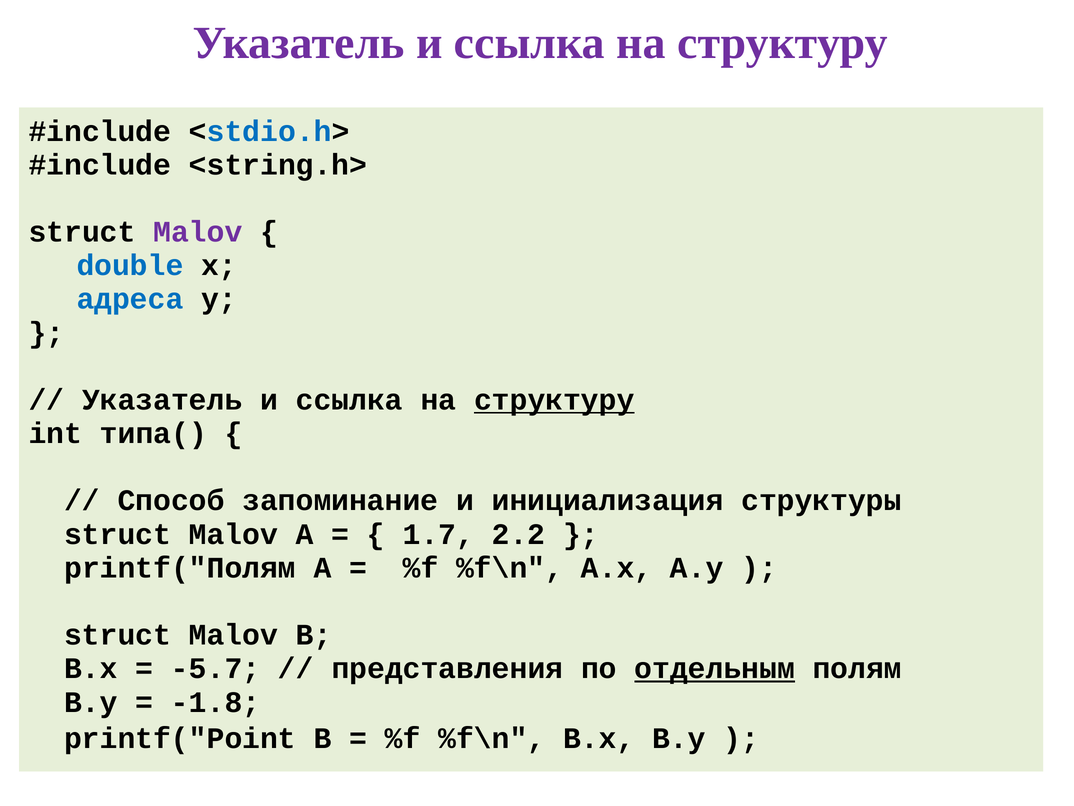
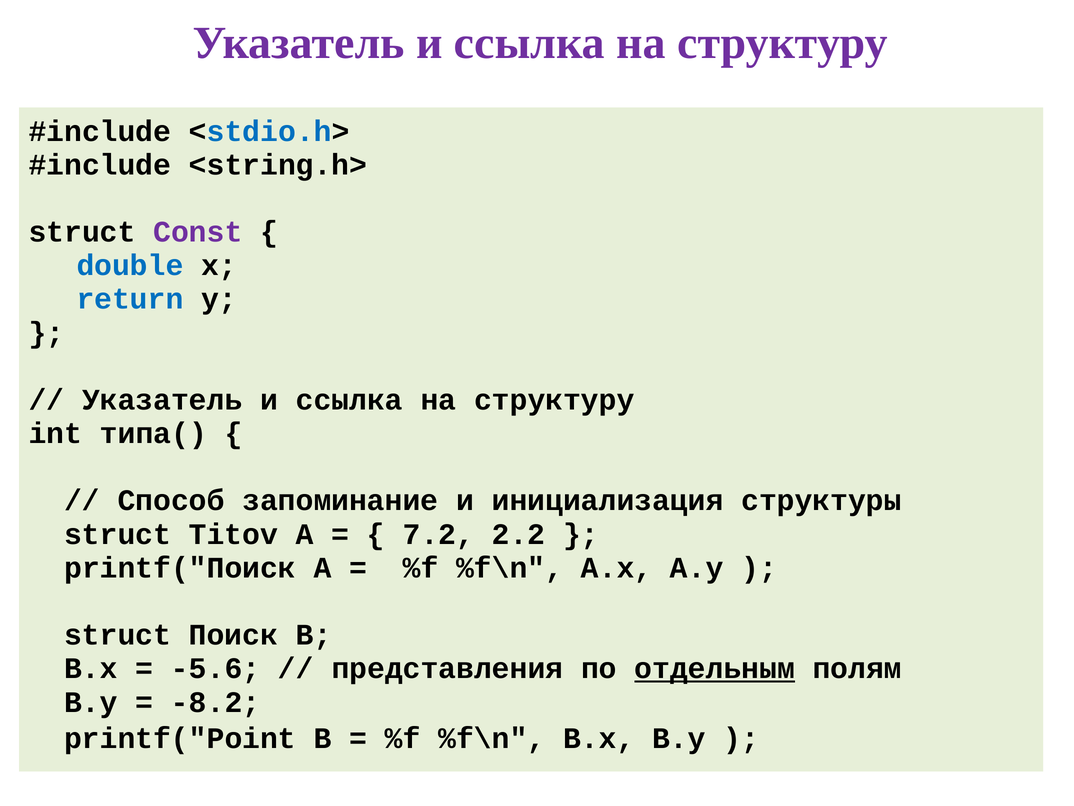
Malov at (198, 232): Malov -> Const
адреса: адреса -> return
структуру at (554, 400) underline: present -> none
Malov at (233, 534): Malov -> Titov
1.7: 1.7 -> 7.2
printf("Полям: printf("Полям -> printf("Поиск
Malov at (233, 635): Malov -> Поиск
-5.7: -5.7 -> -5.6
-1.8: -1.8 -> -8.2
